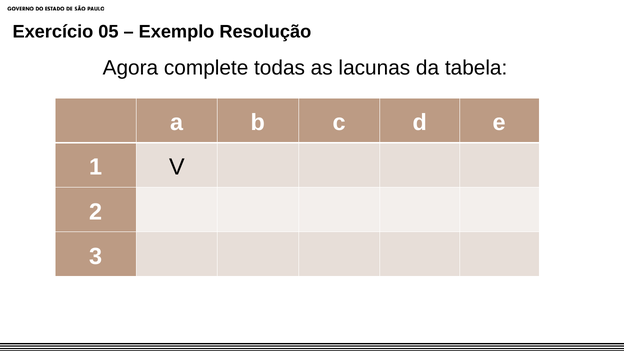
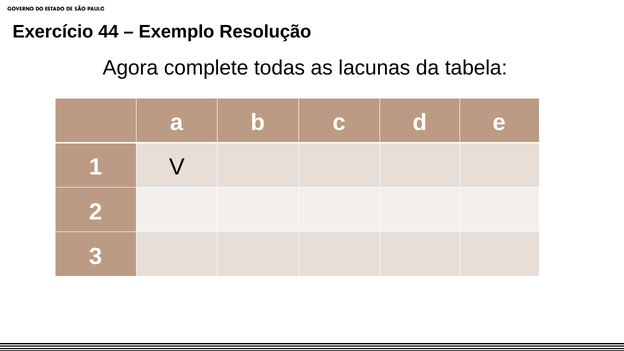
05: 05 -> 44
